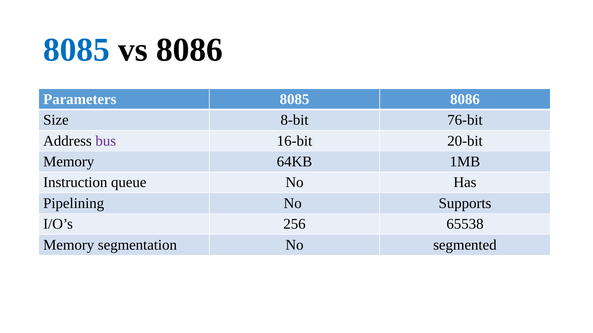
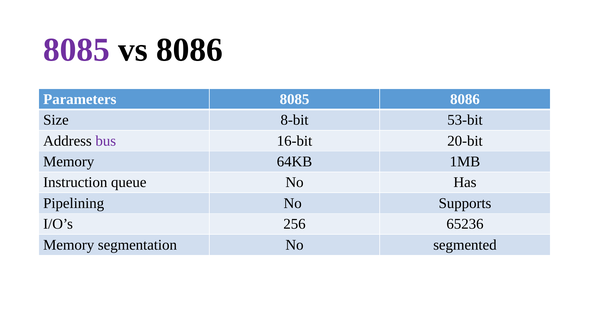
8085 at (77, 50) colour: blue -> purple
76-bit: 76-bit -> 53-bit
65538: 65538 -> 65236
